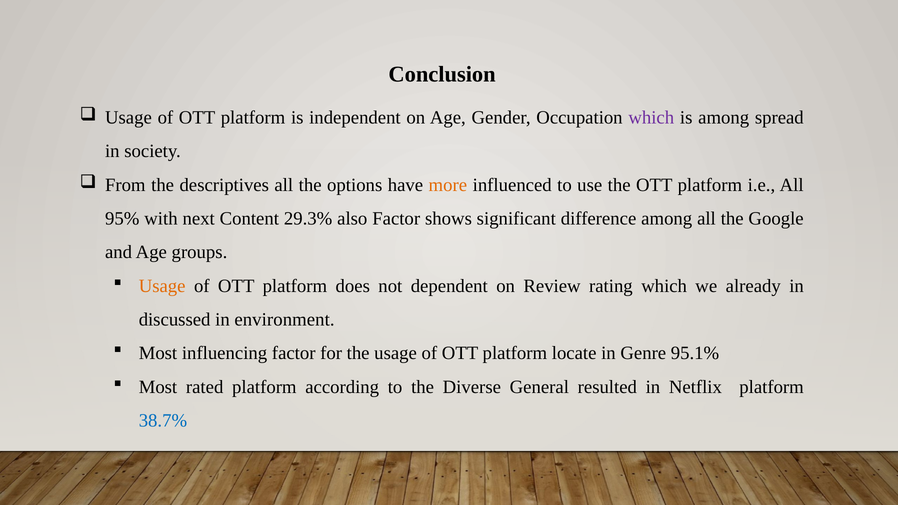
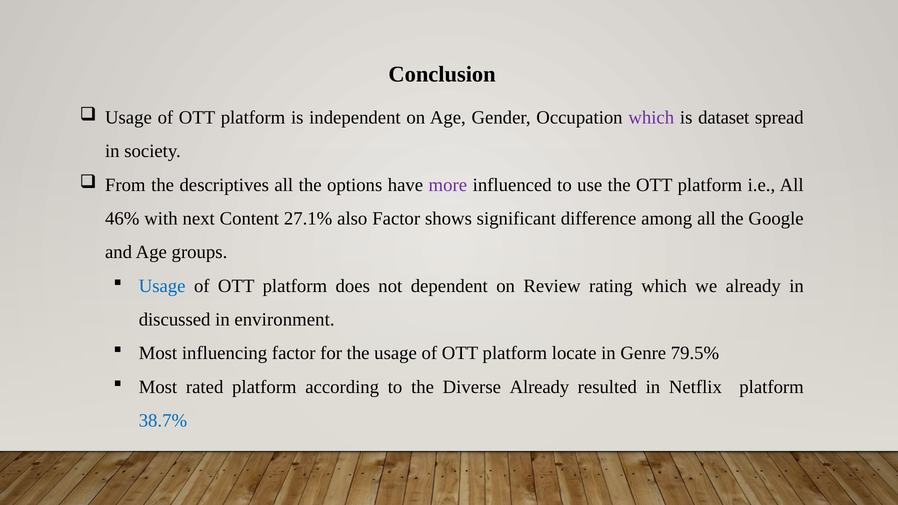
is among: among -> dataset
more colour: orange -> purple
95%: 95% -> 46%
29.3%: 29.3% -> 27.1%
Usage at (162, 286) colour: orange -> blue
95.1%: 95.1% -> 79.5%
Diverse General: General -> Already
